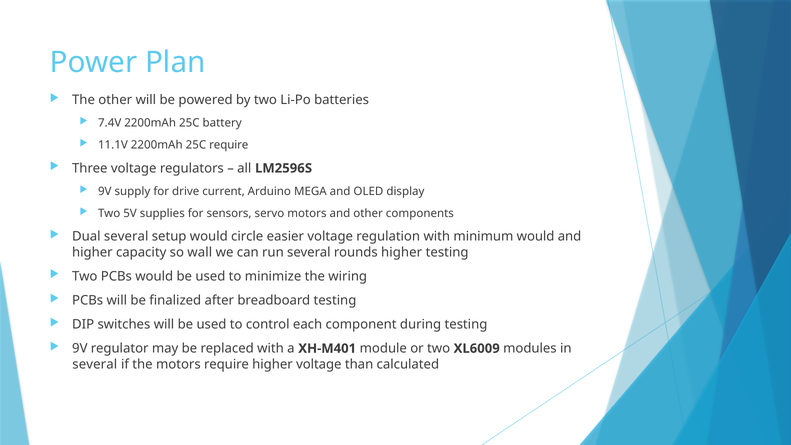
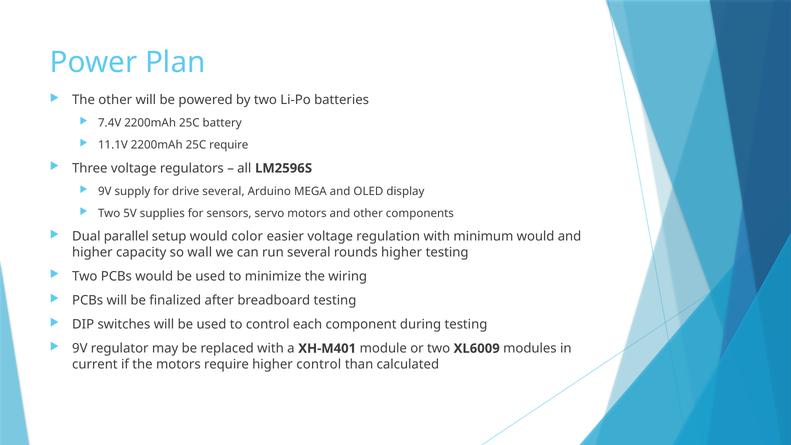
drive current: current -> several
Dual several: several -> parallel
circle: circle -> color
several at (95, 364): several -> current
higher voltage: voltage -> control
